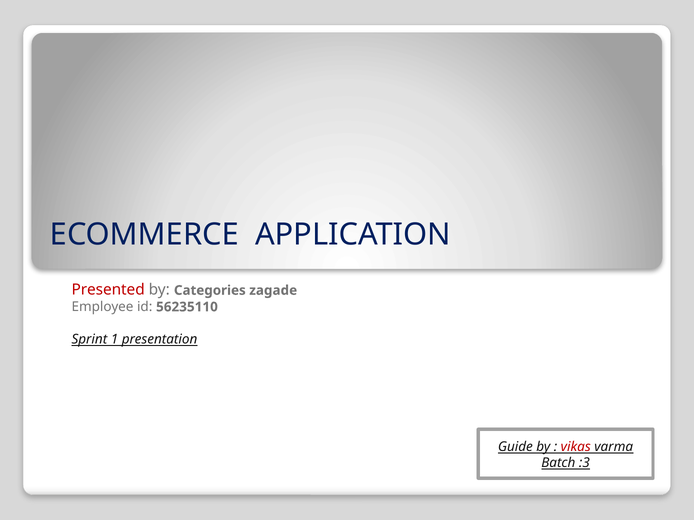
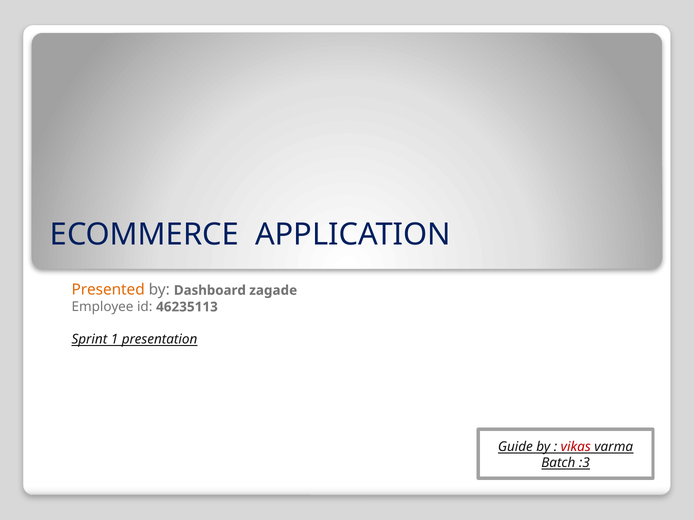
Presented colour: red -> orange
Categories: Categories -> Dashboard
56235110: 56235110 -> 46235113
